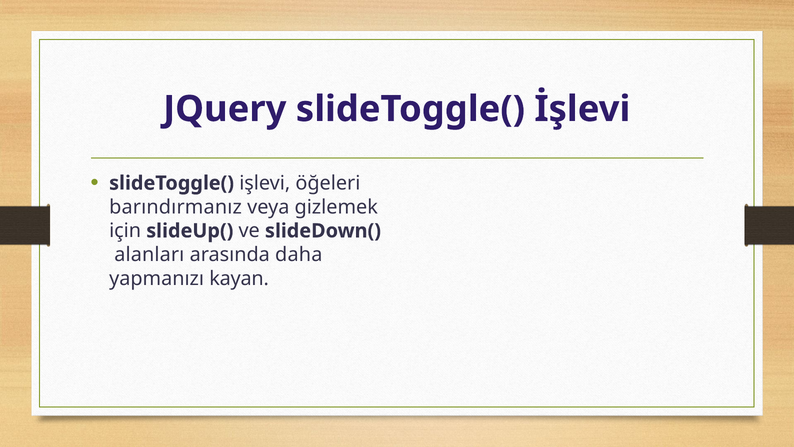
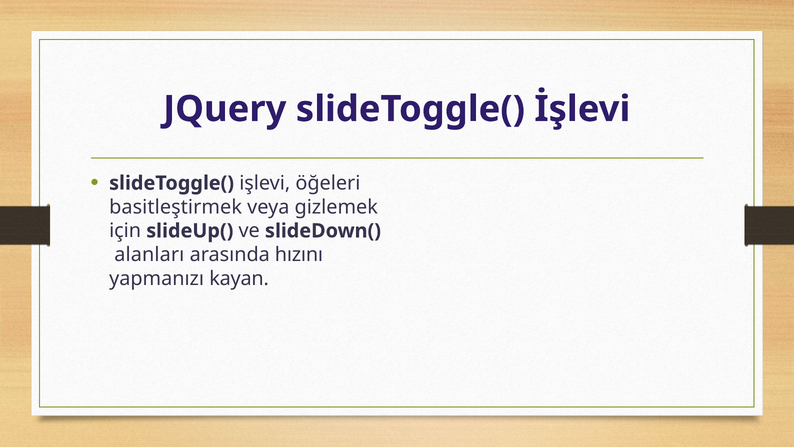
barındırmanız: barındırmanız -> basitleştirmek
daha: daha -> hızını
